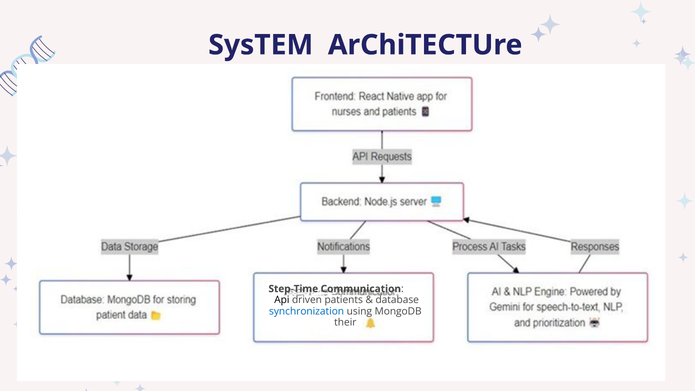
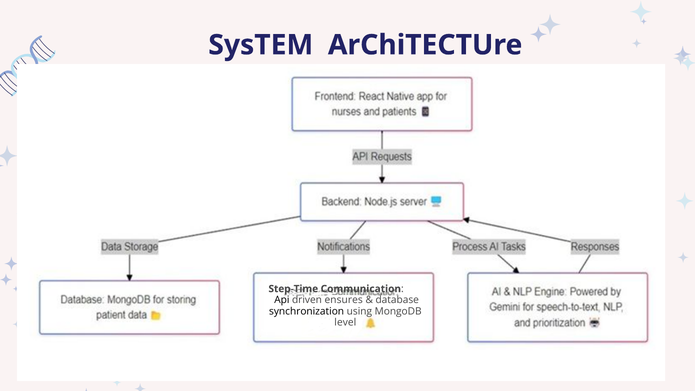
patients: patients -> ensures
synchronization colour: blue -> black
their: their -> level
